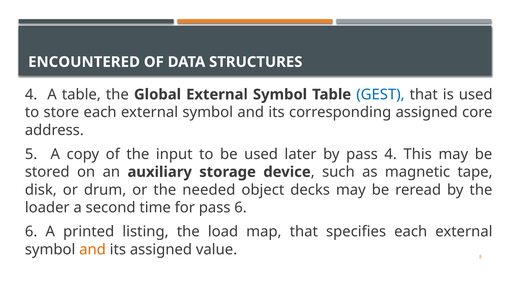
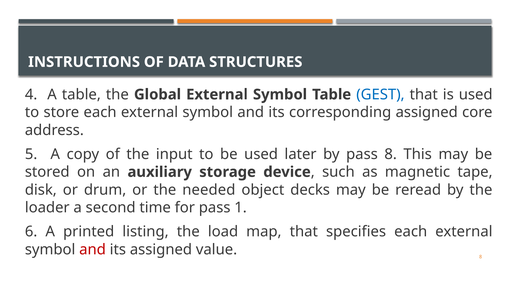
ENCOUNTERED: ENCOUNTERED -> INSTRUCTIONS
pass 4: 4 -> 8
pass 6: 6 -> 1
and at (93, 249) colour: orange -> red
